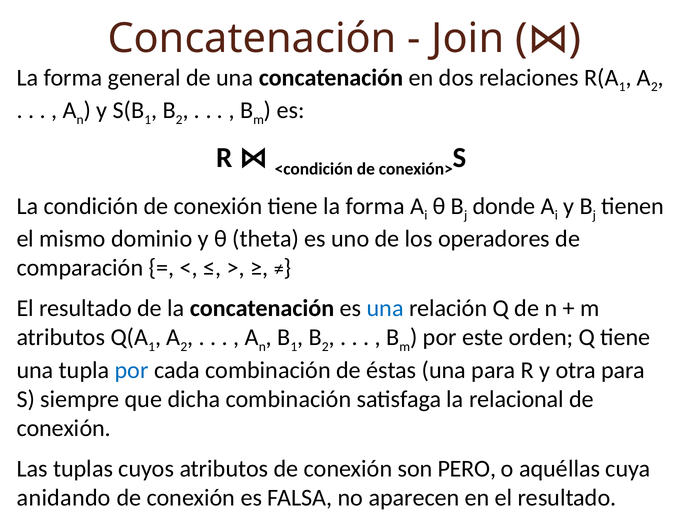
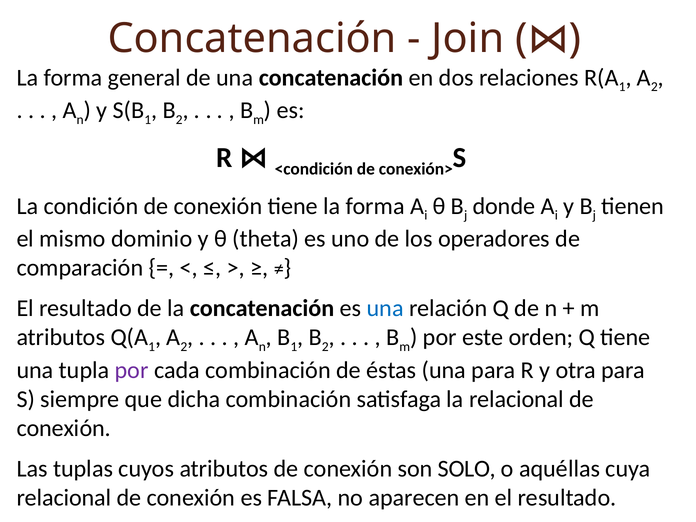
por at (132, 370) colour: blue -> purple
PERO: PERO -> SOLO
anidando at (64, 498): anidando -> relacional
